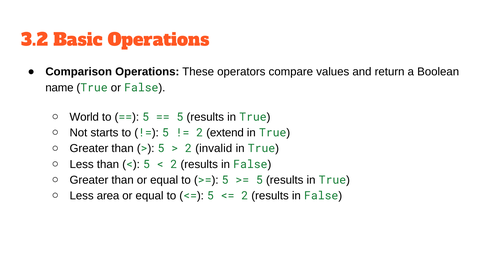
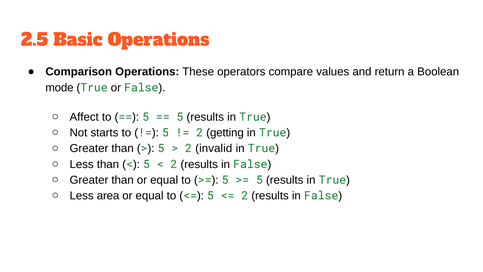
3.2: 3.2 -> 2.5
name: name -> mode
World: World -> Affect
extend: extend -> getting
